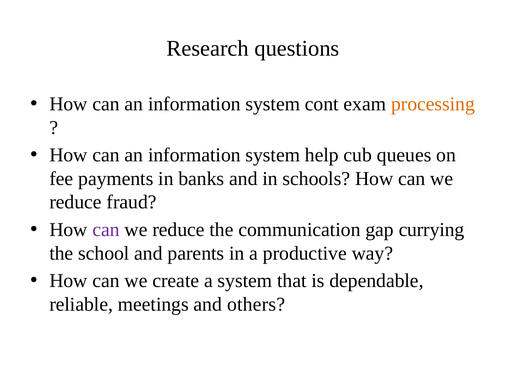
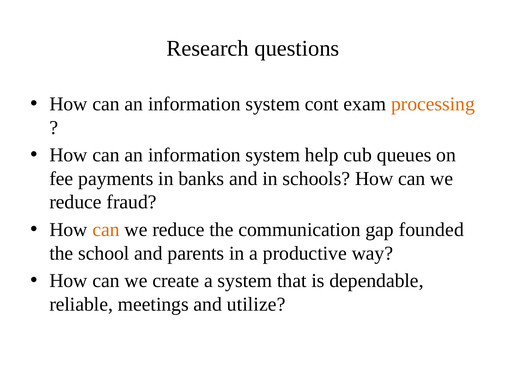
can at (106, 230) colour: purple -> orange
currying: currying -> founded
others: others -> utilize
